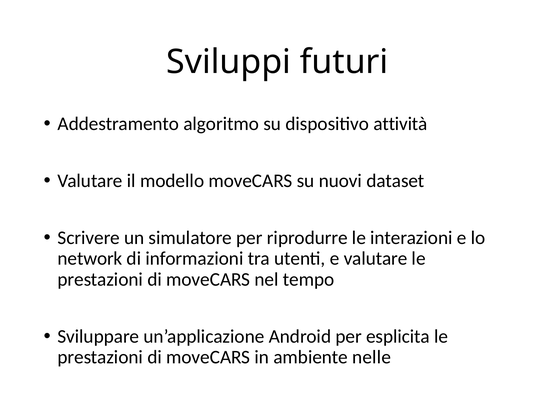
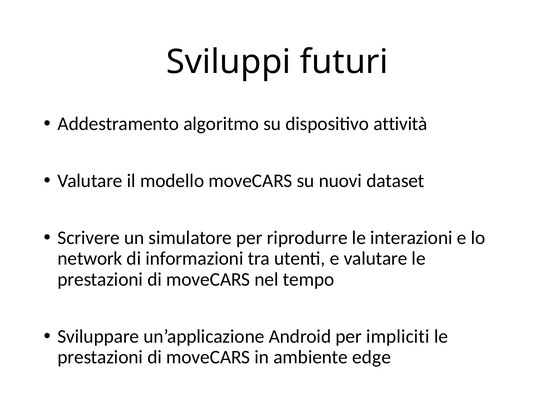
esplicita: esplicita -> impliciti
nelle: nelle -> edge
